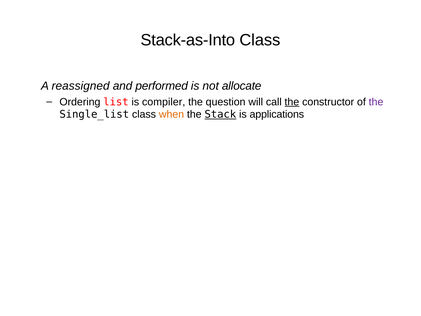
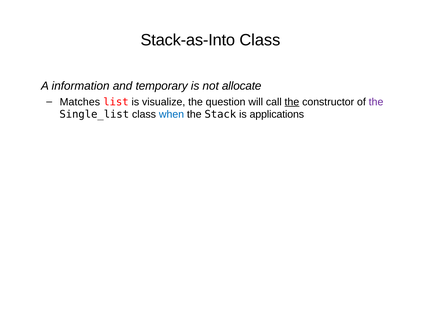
reassigned: reassigned -> information
performed: performed -> temporary
Ordering: Ordering -> Matches
compiler: compiler -> visualize
when colour: orange -> blue
Stack underline: present -> none
